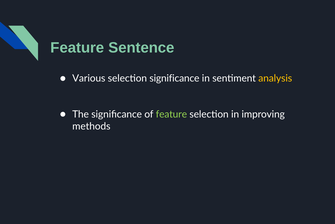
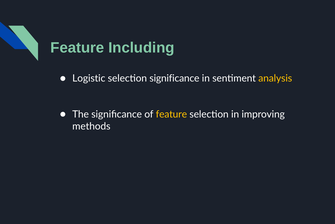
Sentence: Sentence -> Including
Various: Various -> Logistic
feature at (171, 114) colour: light green -> yellow
